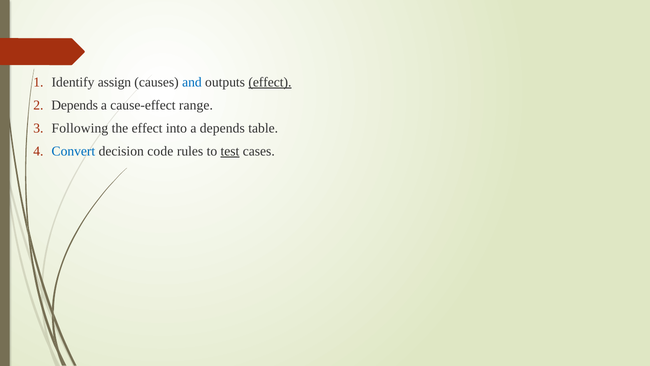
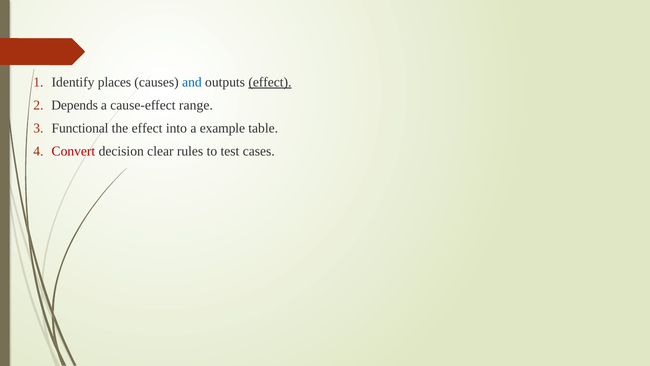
assign: assign -> places
Following: Following -> Functional
a depends: depends -> example
Convert colour: blue -> red
code: code -> clear
test underline: present -> none
